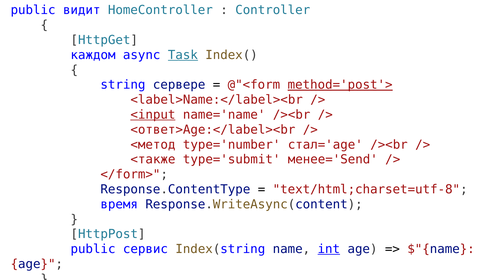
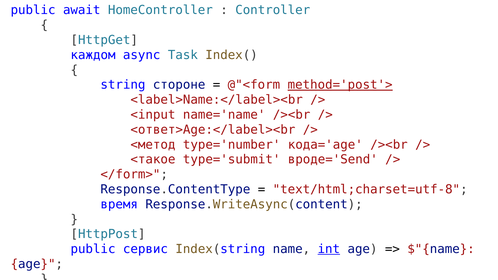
видит: видит -> await
Task underline: present -> none
сервере: сервере -> стороне
<input underline: present -> none
стал='age: стал='age -> кода='age
<также: <также -> <такое
менее='Send: менее='Send -> вроде='Send
